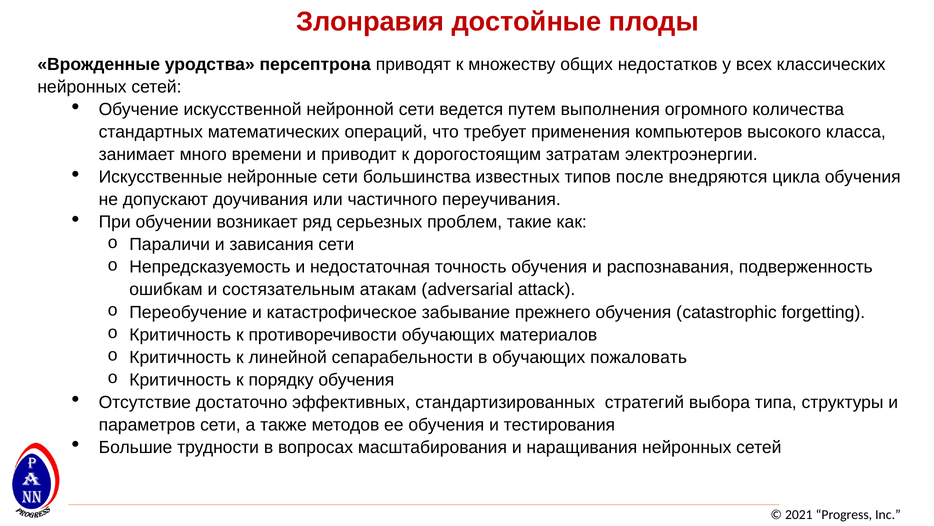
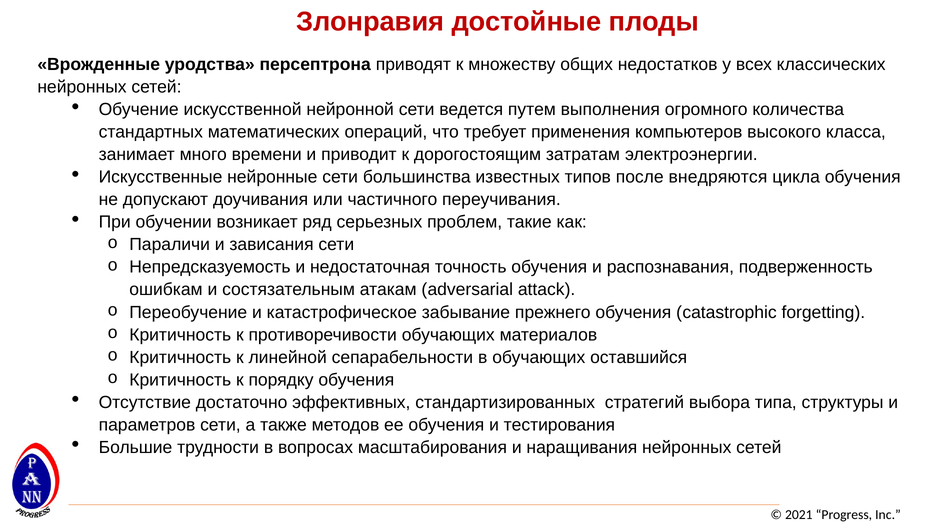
пожаловать: пожаловать -> оставшийся
